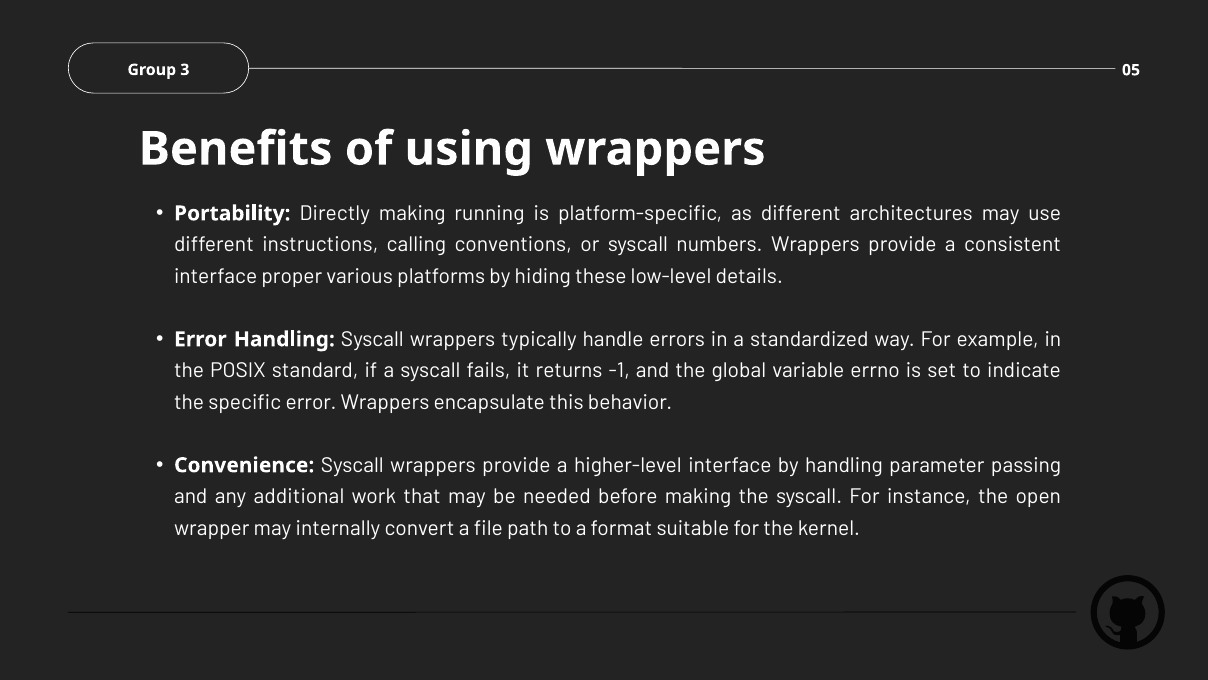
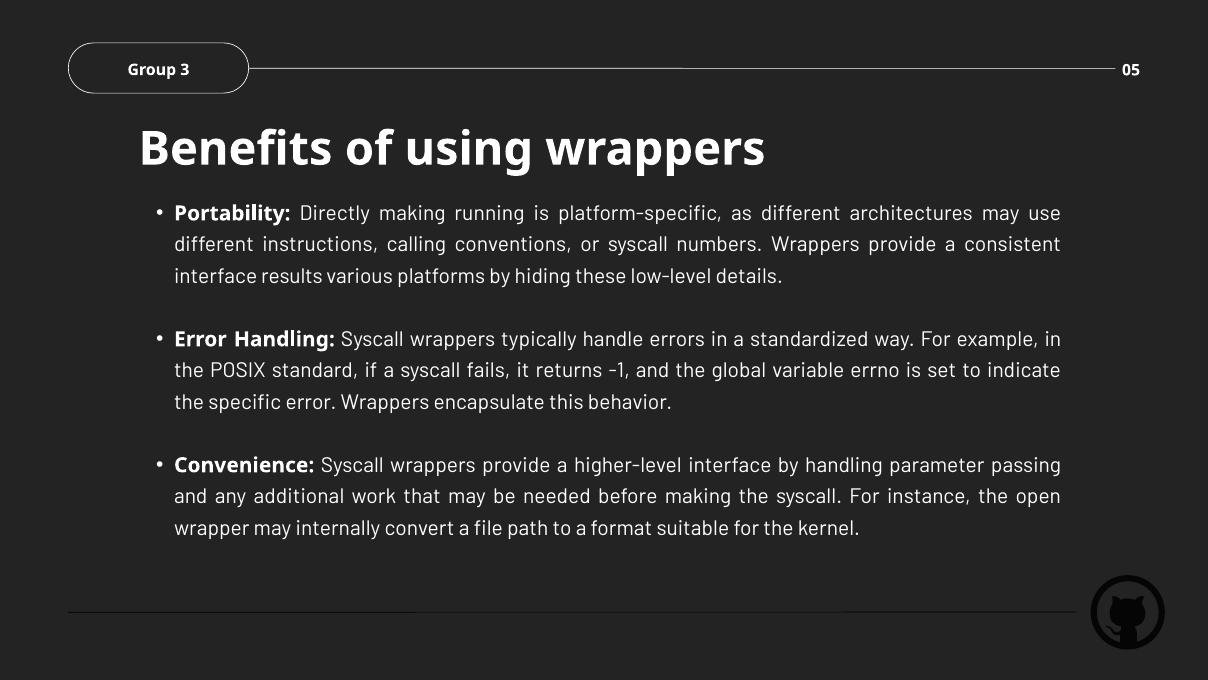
proper: proper -> results
